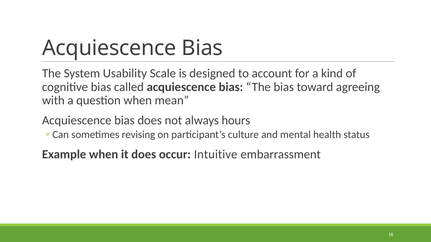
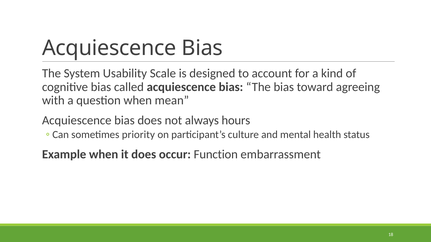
revising: revising -> priority
Intuitive: Intuitive -> Function
